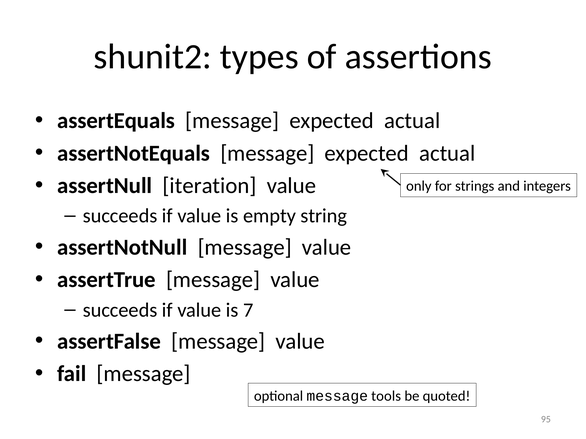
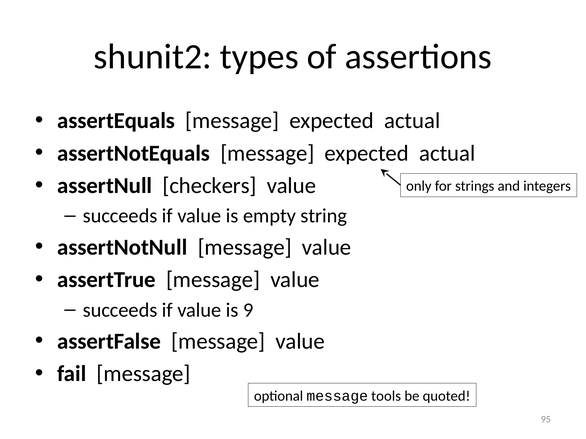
iteration: iteration -> checkers
7: 7 -> 9
